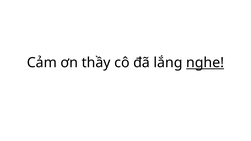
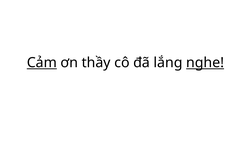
Cảm underline: none -> present
